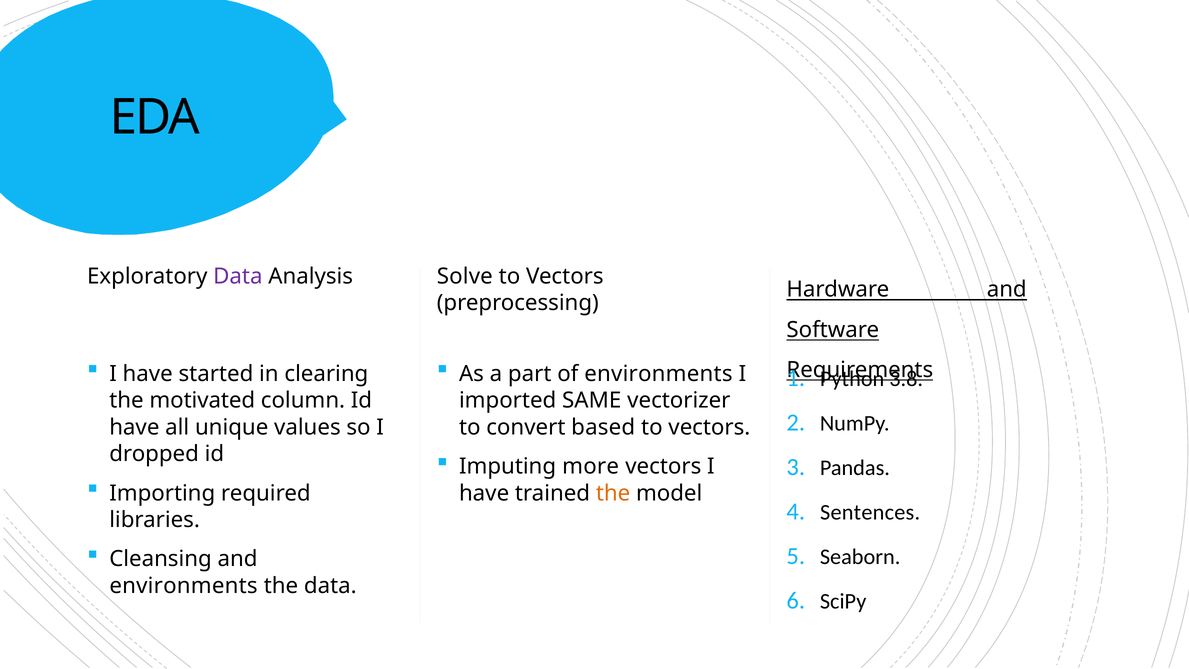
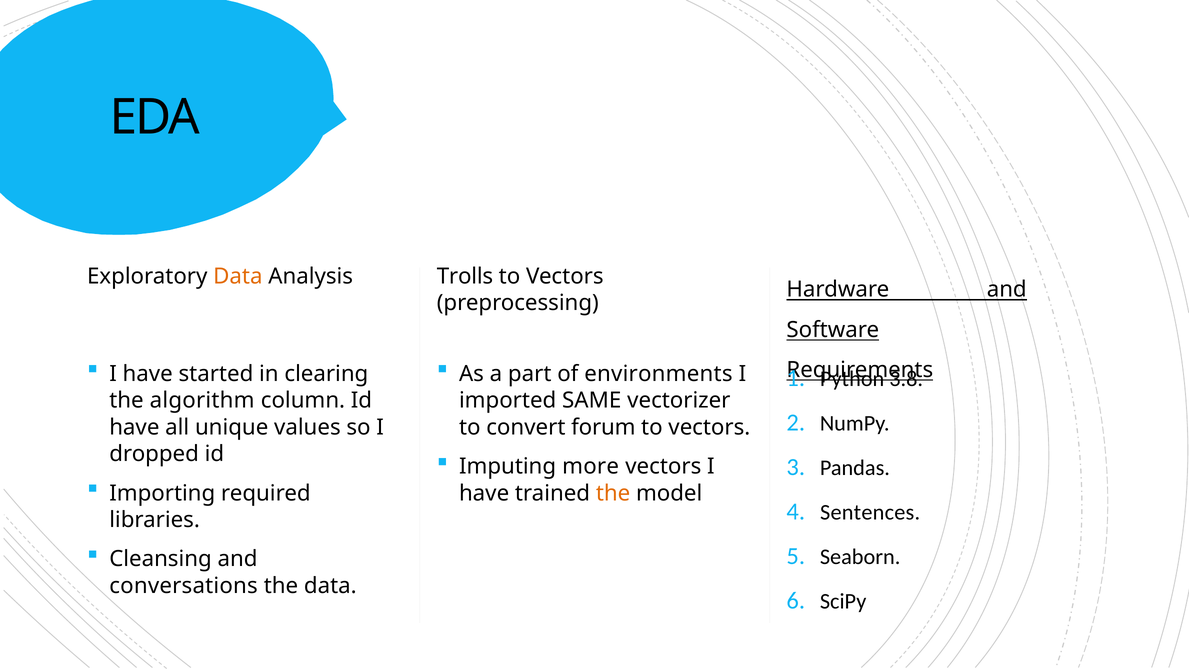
Data at (238, 276) colour: purple -> orange
Solve: Solve -> Trolls
motivated: motivated -> algorithm
based: based -> forum
environments at (184, 586): environments -> conversations
